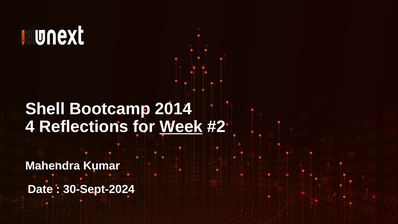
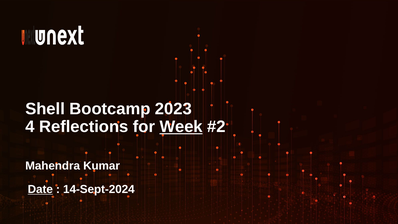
2014: 2014 -> 2023
Date underline: none -> present
30-Sept-2024: 30-Sept-2024 -> 14-Sept-2024
